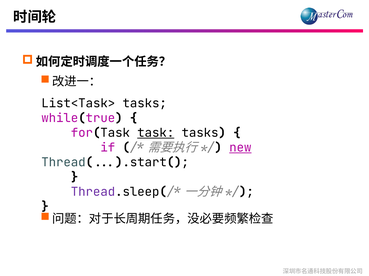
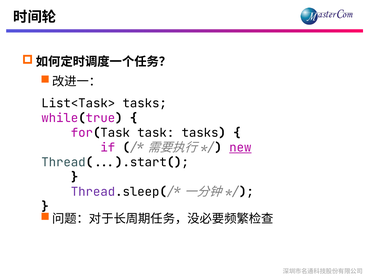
task underline: present -> none
